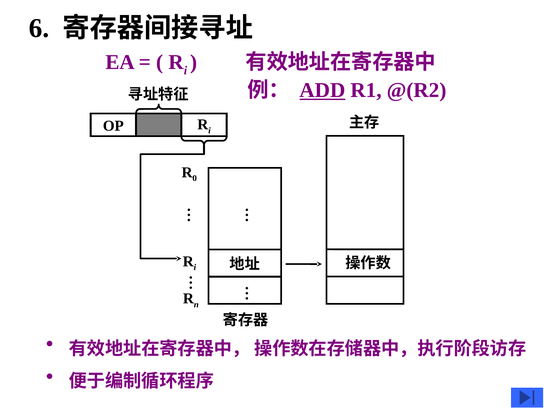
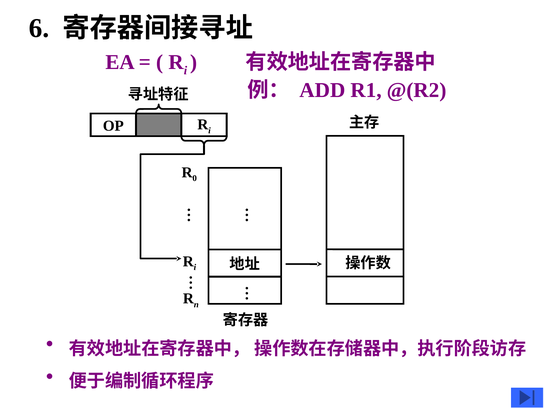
ADD underline: present -> none
